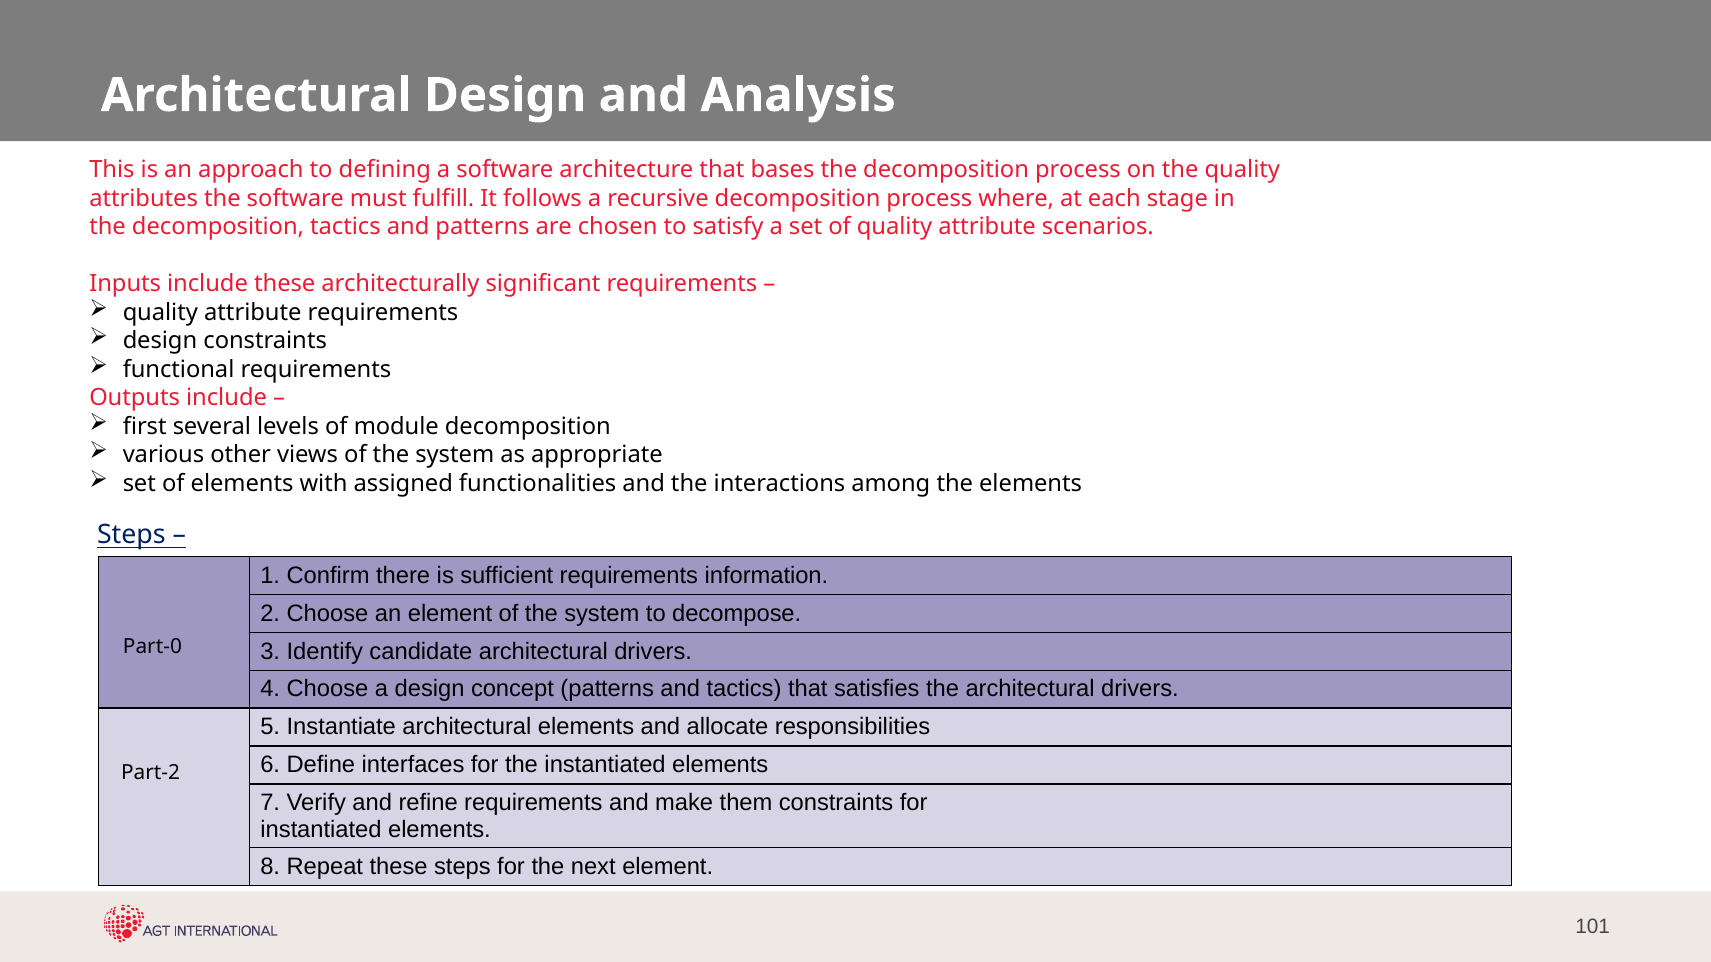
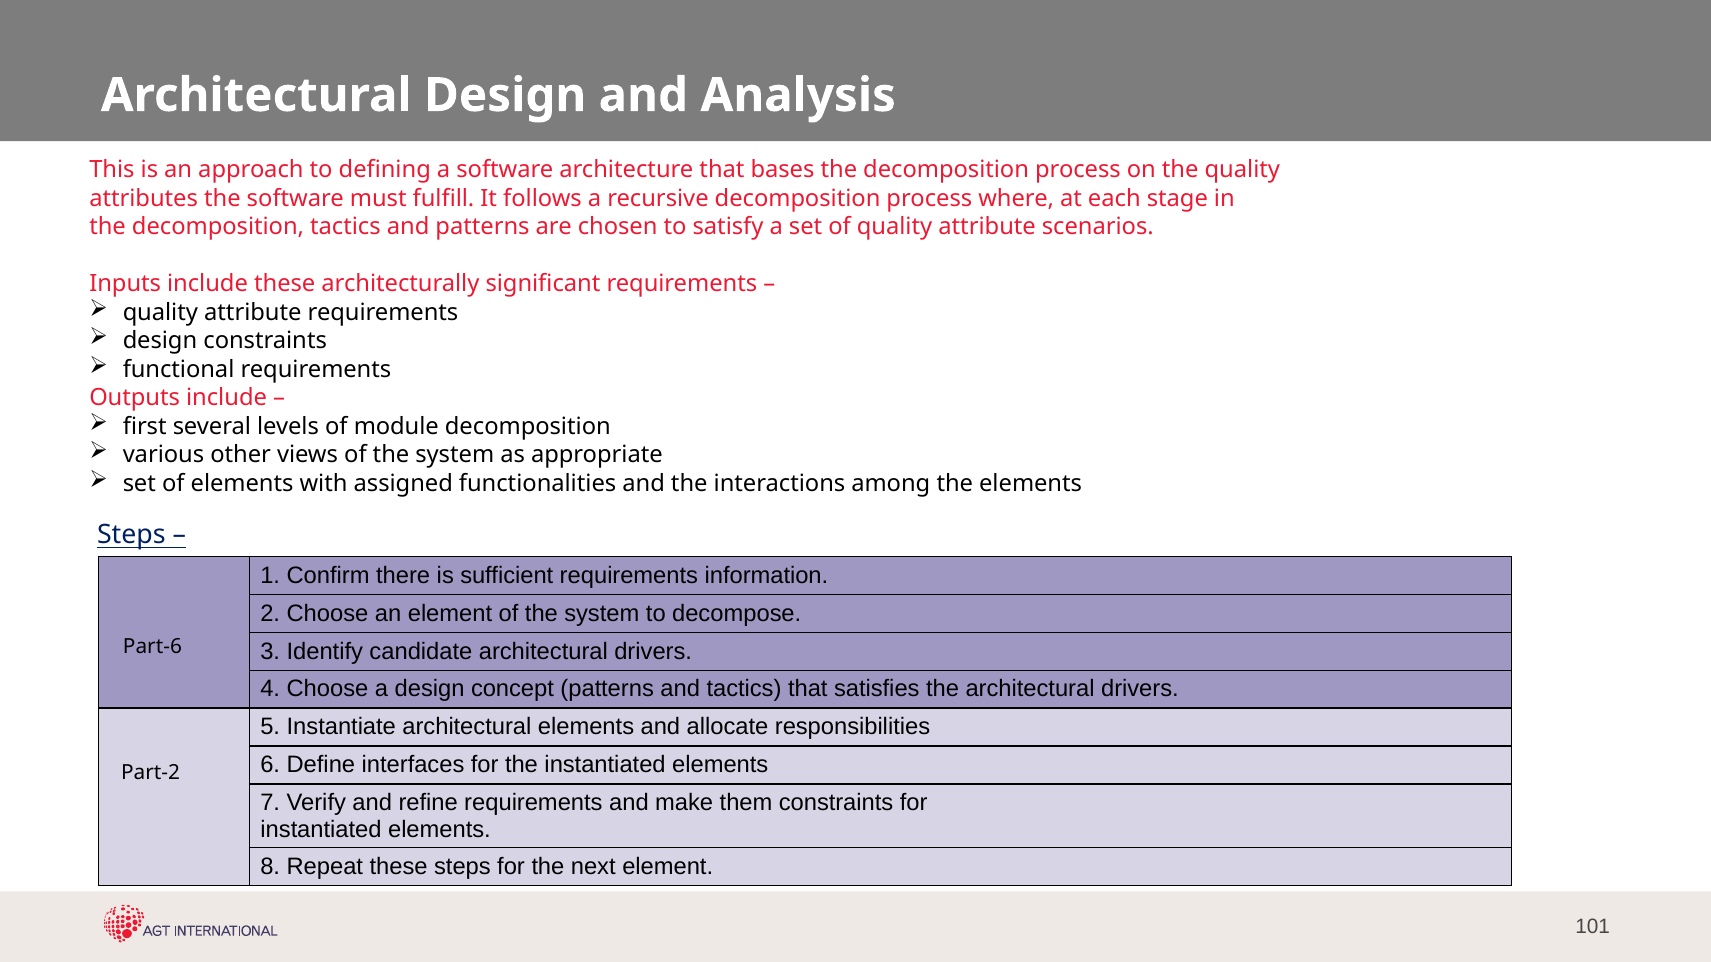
Part-0: Part-0 -> Part-6
